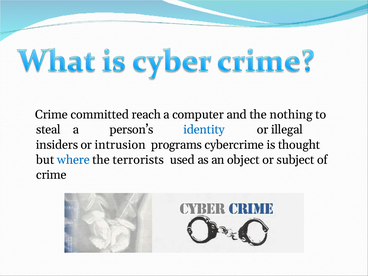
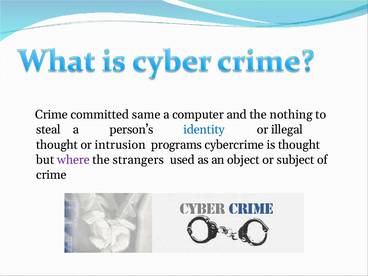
reach: reach -> same
insiders at (57, 145): insiders -> thought
where colour: blue -> purple
terrorists: terrorists -> strangers
